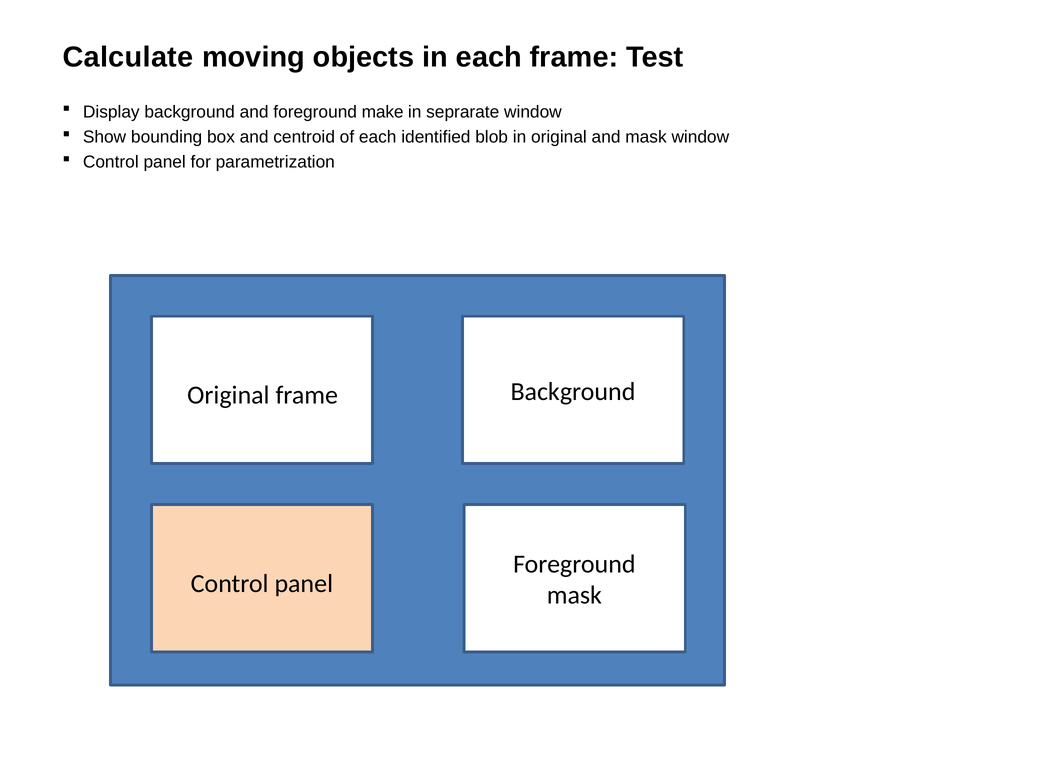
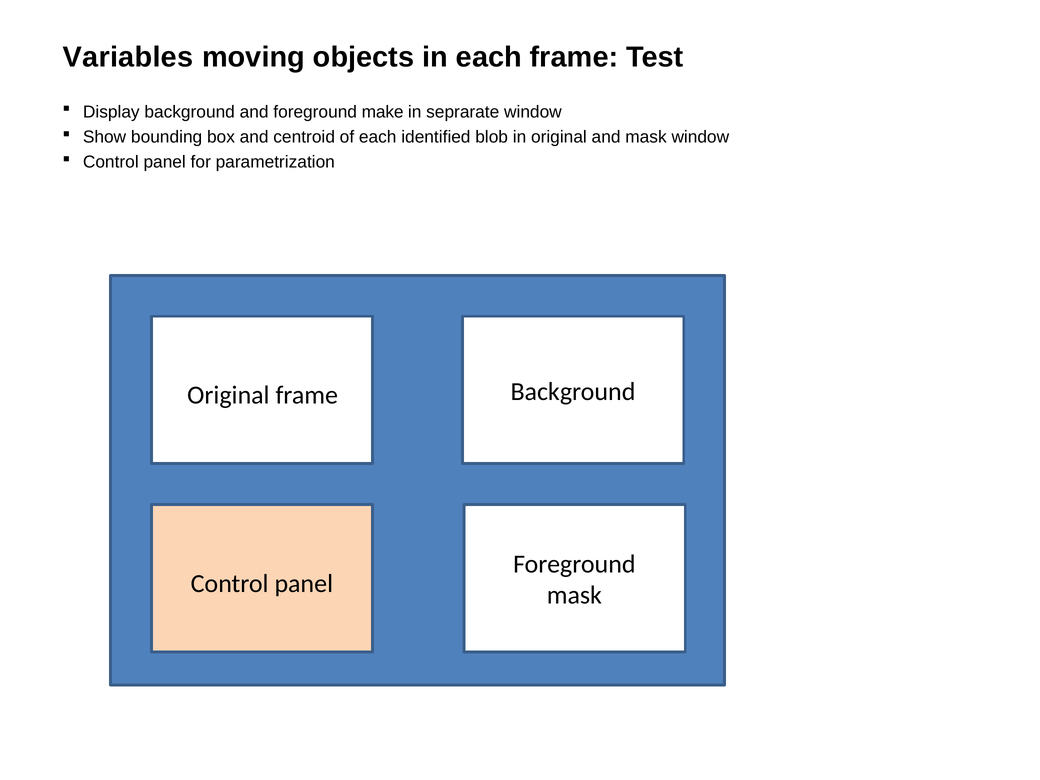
Calculate: Calculate -> Variables
